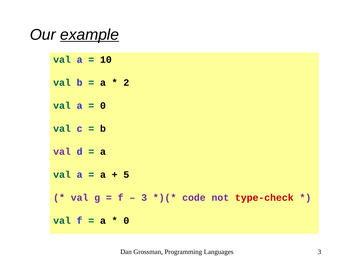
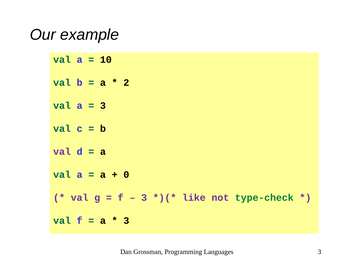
example underline: present -> none
0 at (103, 106): 0 -> 3
5: 5 -> 0
code: code -> like
type-check colour: red -> green
0 at (126, 221): 0 -> 3
